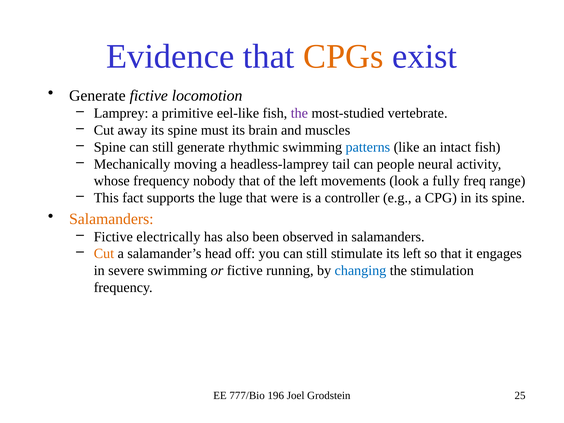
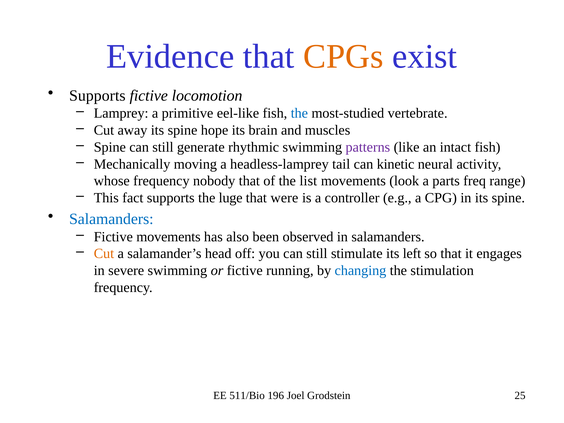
Generate at (97, 96): Generate -> Supports
the at (299, 113) colour: purple -> blue
must: must -> hope
patterns colour: blue -> purple
people: people -> kinetic
the left: left -> list
fully: fully -> parts
Salamanders at (111, 219) colour: orange -> blue
Fictive electrically: electrically -> movements
777/Bio: 777/Bio -> 511/Bio
